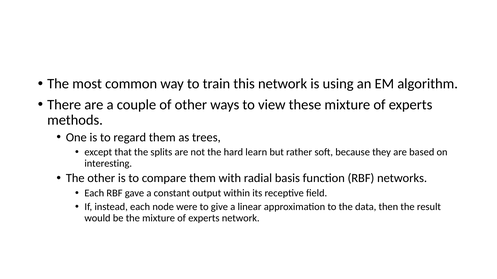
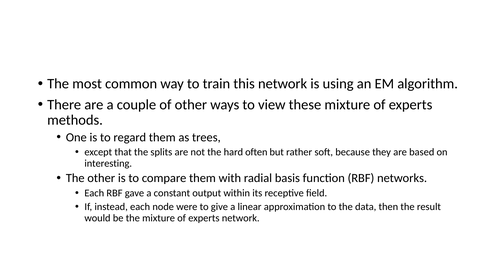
learn: learn -> often
